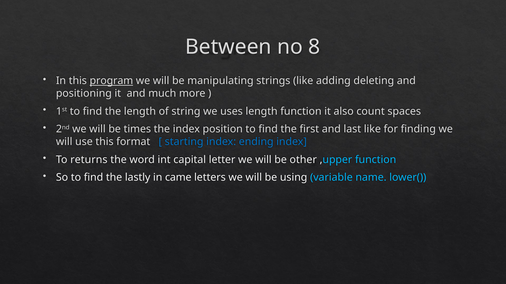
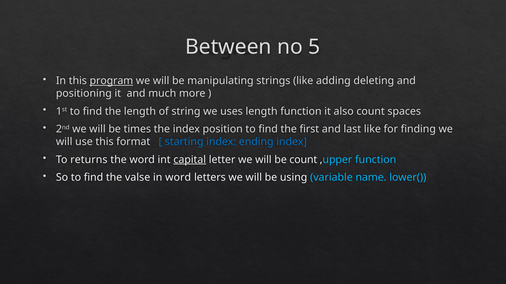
8: 8 -> 5
capital underline: none -> present
be other: other -> count
lastly: lastly -> valse
in came: came -> word
